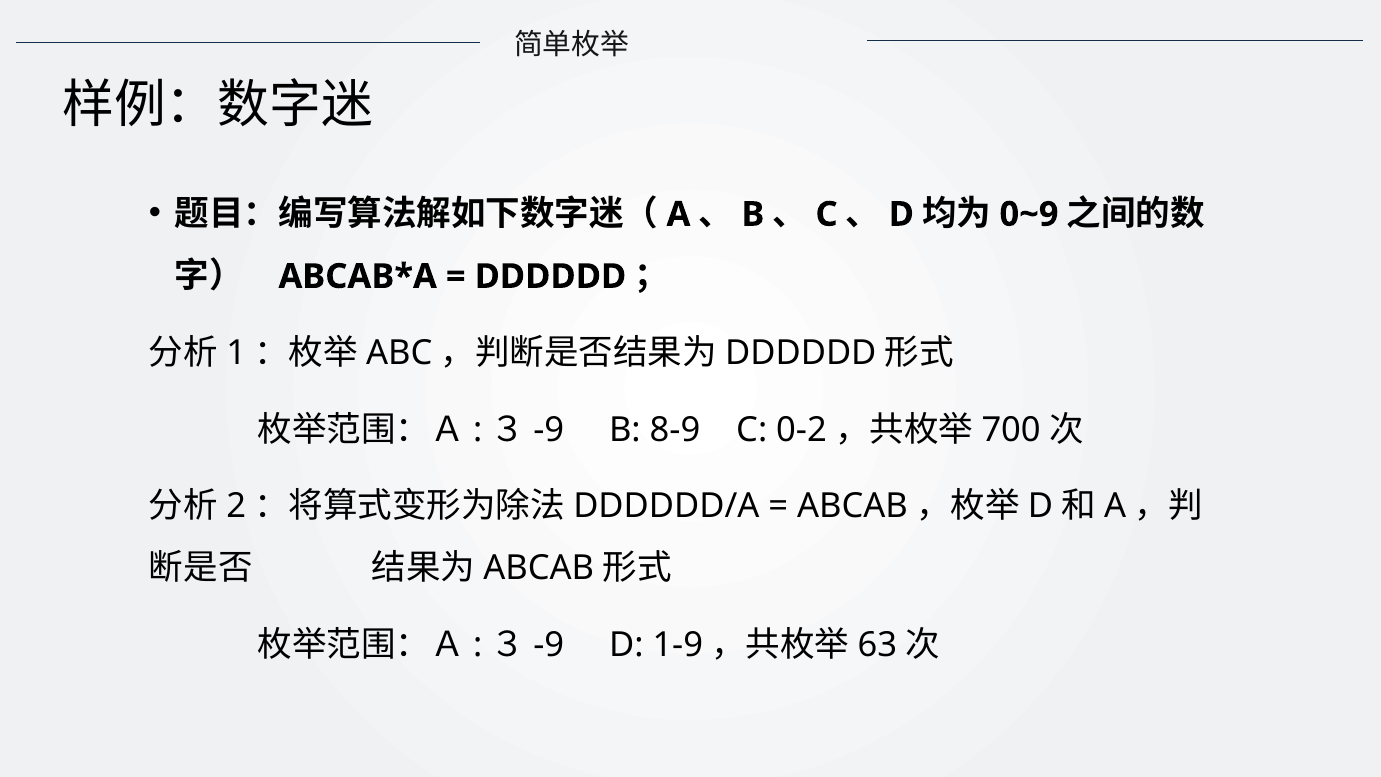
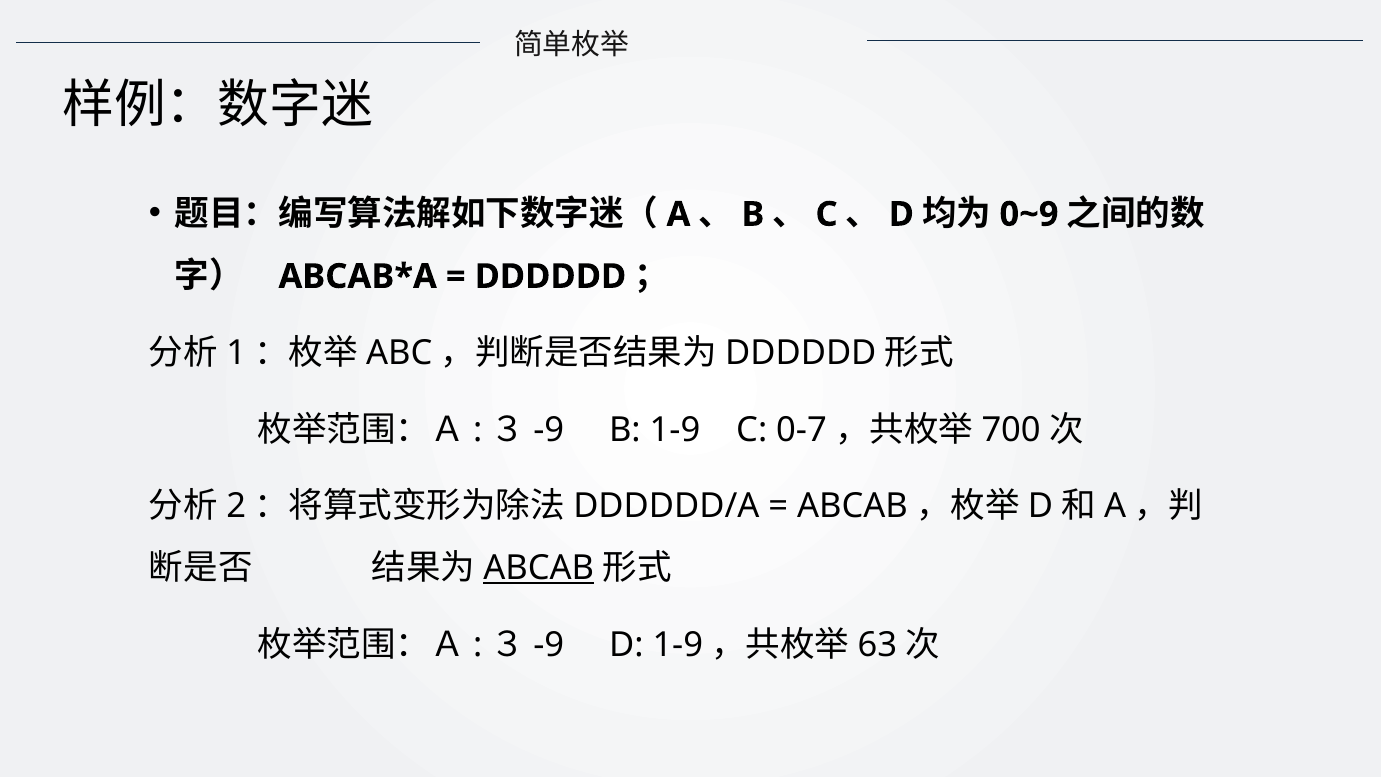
B 8-9: 8-9 -> 1-9
0-2: 0-2 -> 0-7
ABCAB at (539, 568) underline: none -> present
